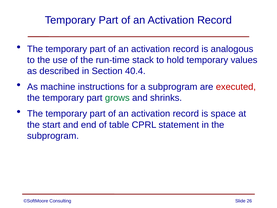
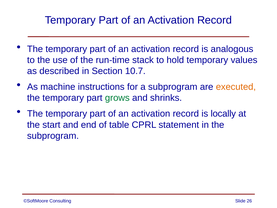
40.4: 40.4 -> 10.7
executed colour: red -> orange
space: space -> locally
